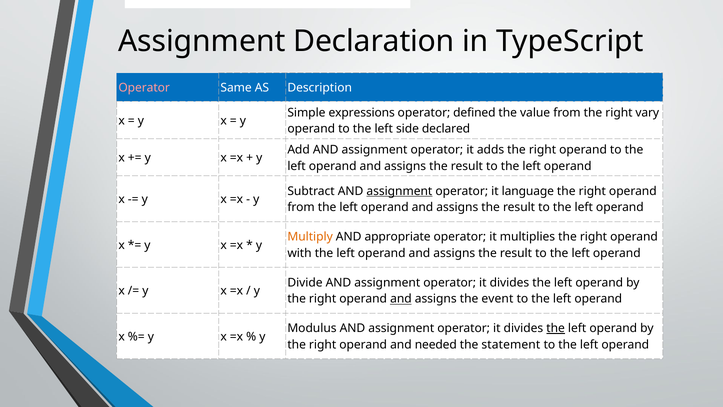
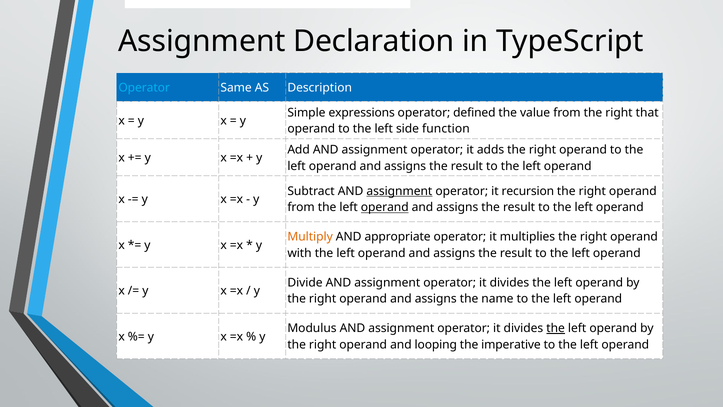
Operator at (144, 88) colour: pink -> light blue
vary: vary -> that
declared: declared -> function
language: language -> recursion
operand at (385, 207) underline: none -> present
and at (401, 299) underline: present -> none
event: event -> name
needed: needed -> looping
statement: statement -> imperative
